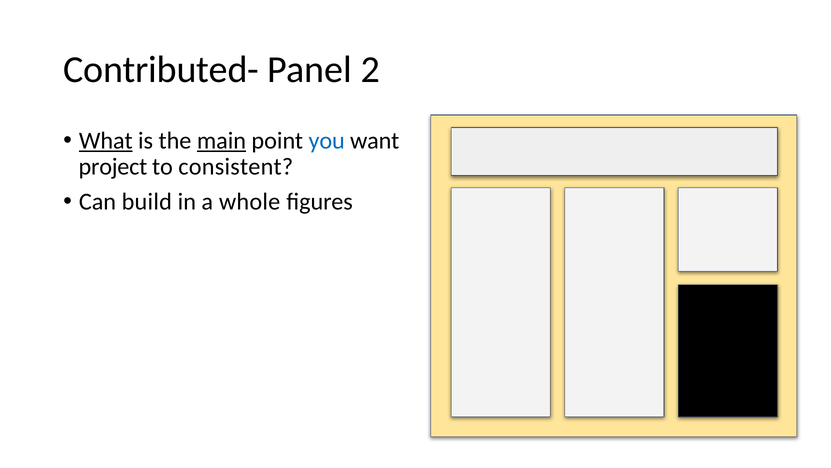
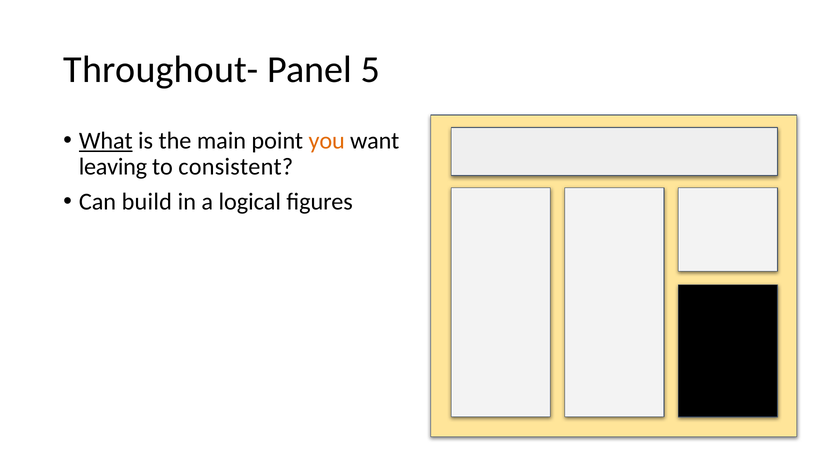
Contributed-: Contributed- -> Throughout-
2: 2 -> 5
main underline: present -> none
you colour: blue -> orange
project: project -> leaving
whole: whole -> logical
